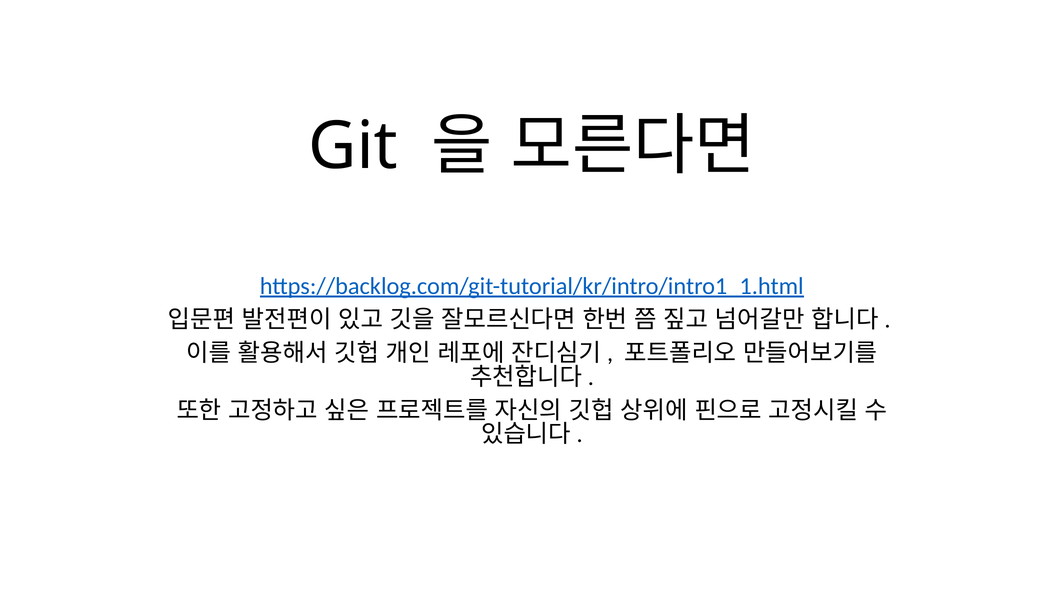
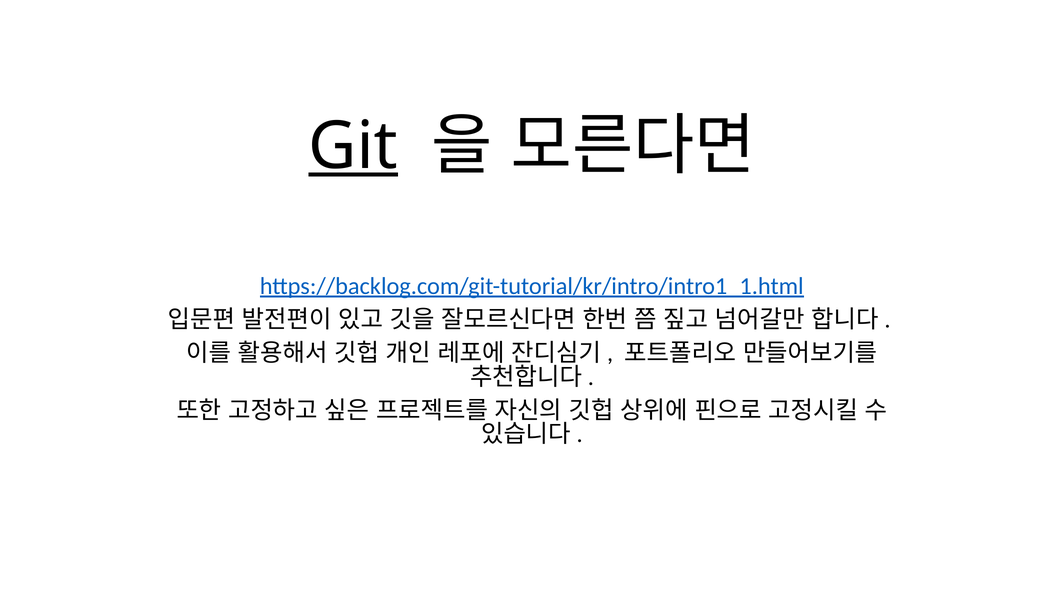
Git underline: none -> present
